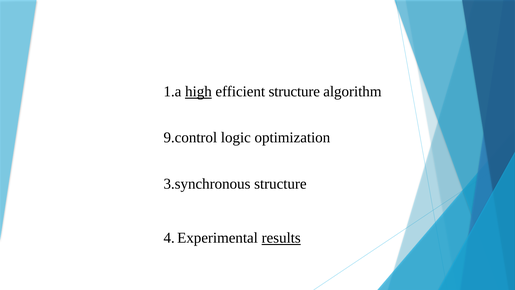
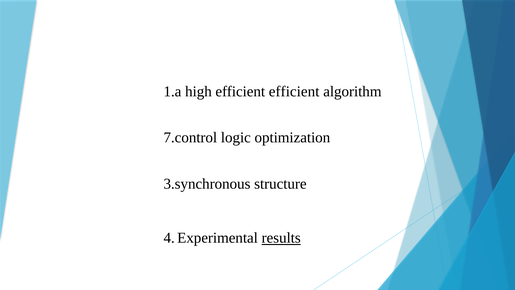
high underline: present -> none
efficient structure: structure -> efficient
9.control: 9.control -> 7.control
